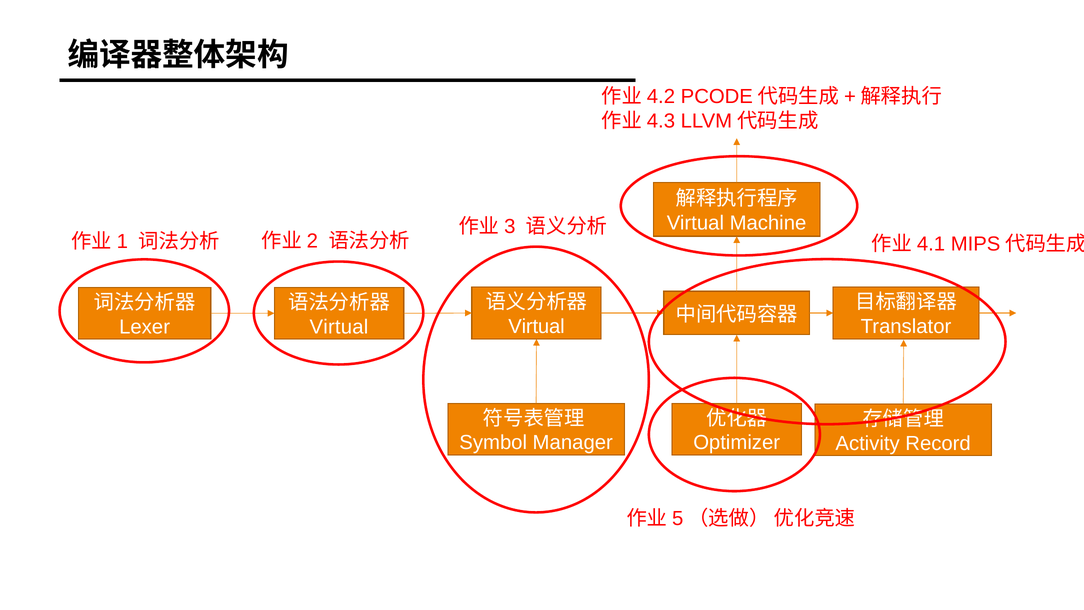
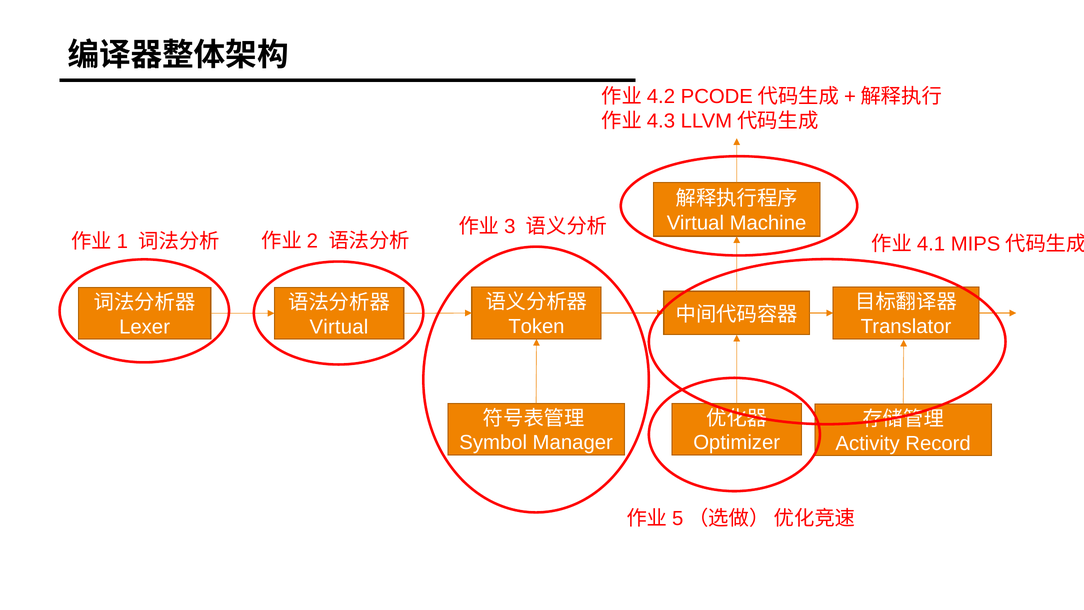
Virtual at (537, 326): Virtual -> Token
